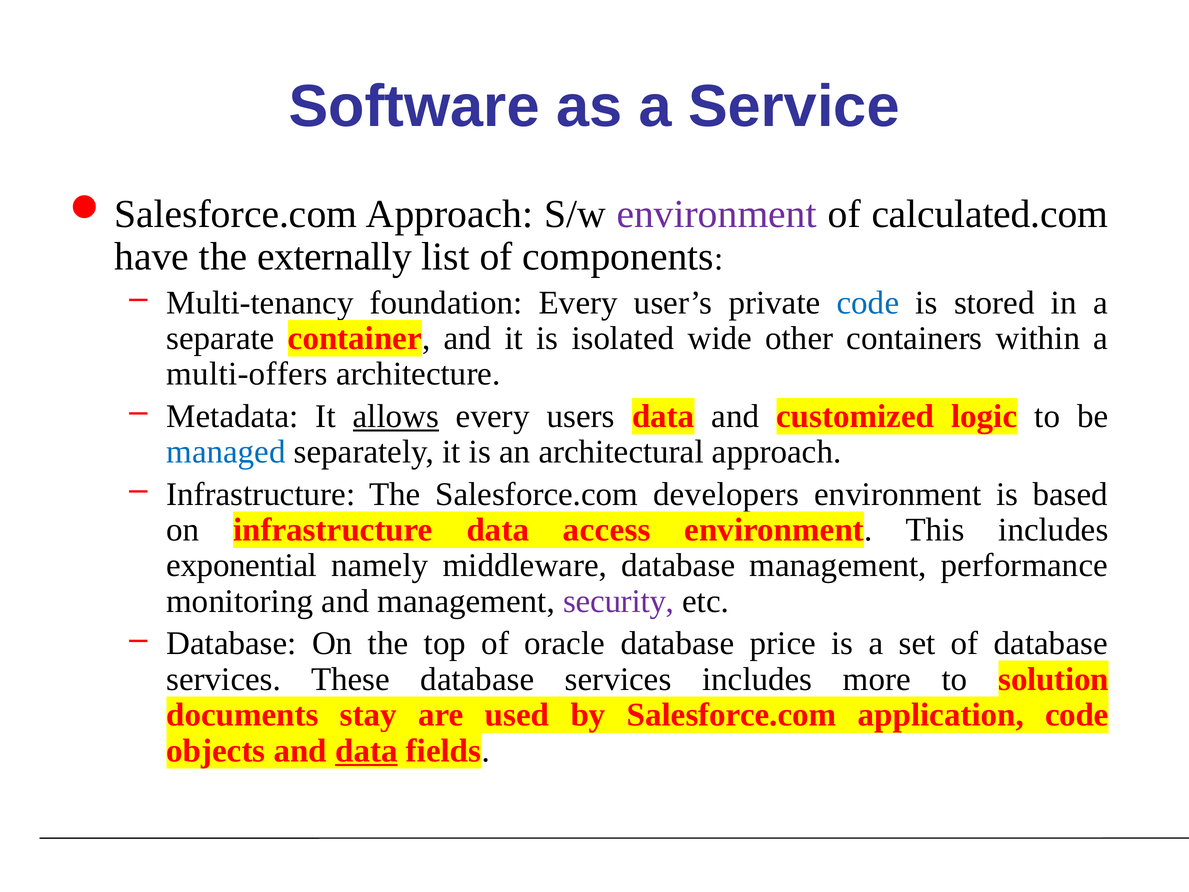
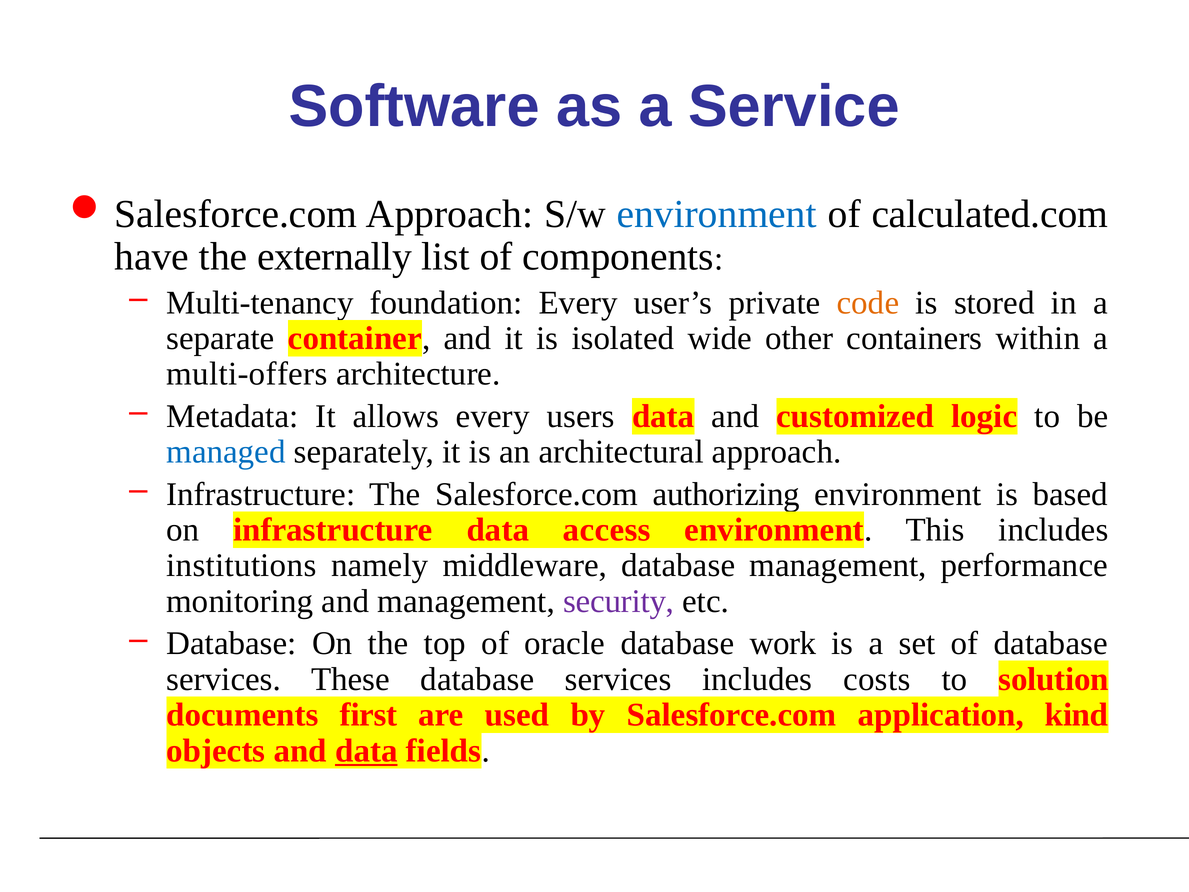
environment at (717, 214) colour: purple -> blue
code at (868, 303) colour: blue -> orange
allows underline: present -> none
developers: developers -> authorizing
exponential: exponential -> institutions
price: price -> work
more: more -> costs
stay: stay -> first
application code: code -> kind
